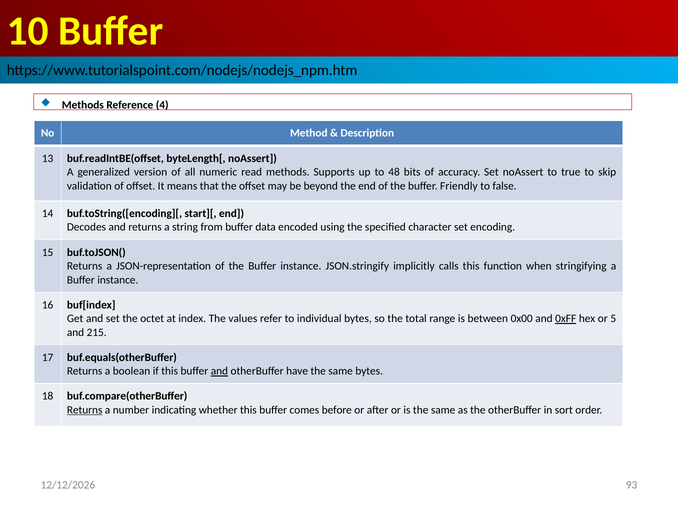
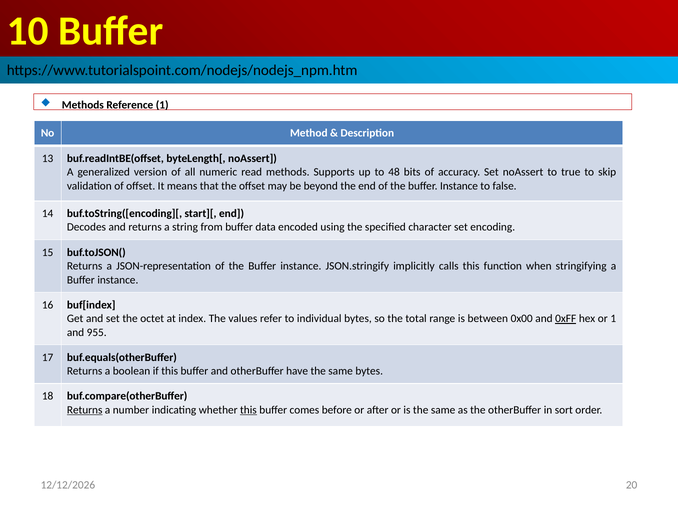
Reference 4: 4 -> 1
Friendly at (459, 186): Friendly -> Instance
or 5: 5 -> 1
215: 215 -> 955
and at (219, 372) underline: present -> none
this at (248, 410) underline: none -> present
93: 93 -> 20
